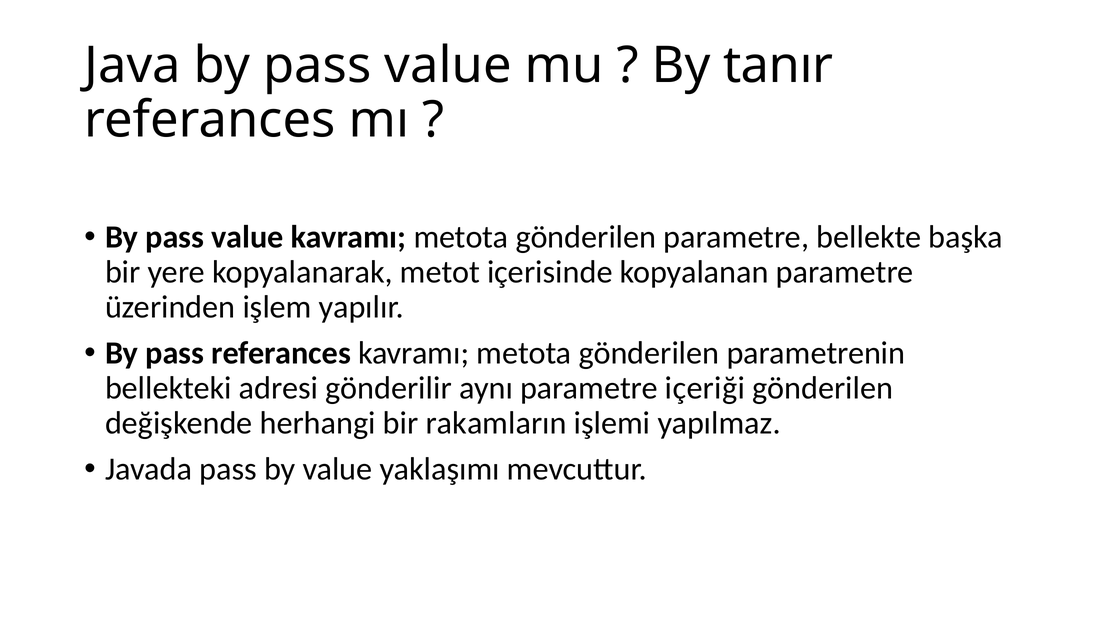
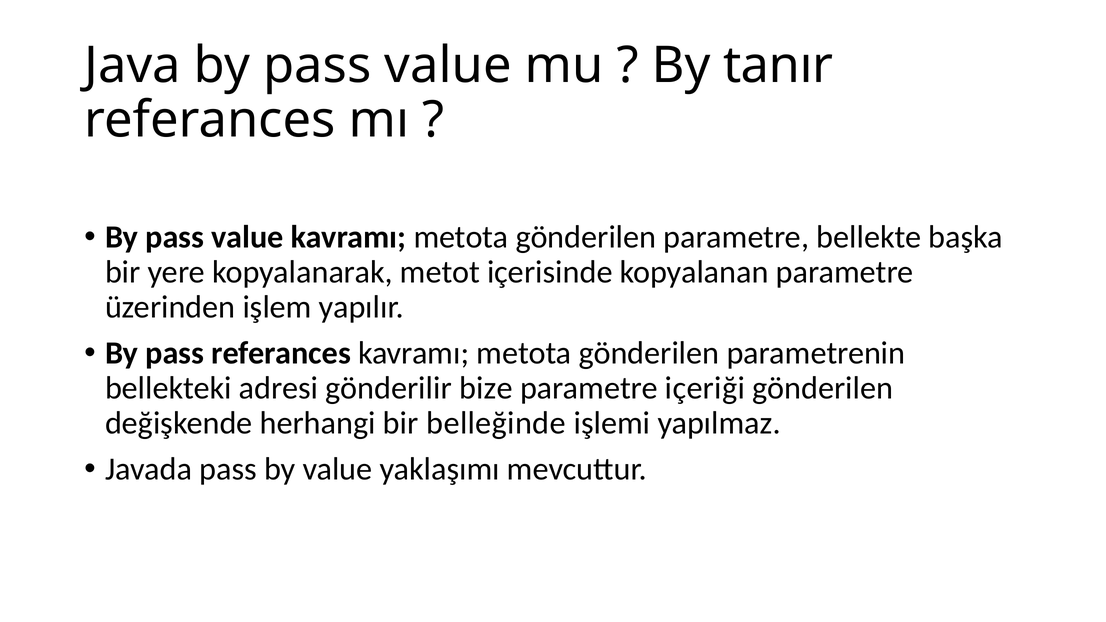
aynı: aynı -> bize
rakamların: rakamların -> belleğinde
